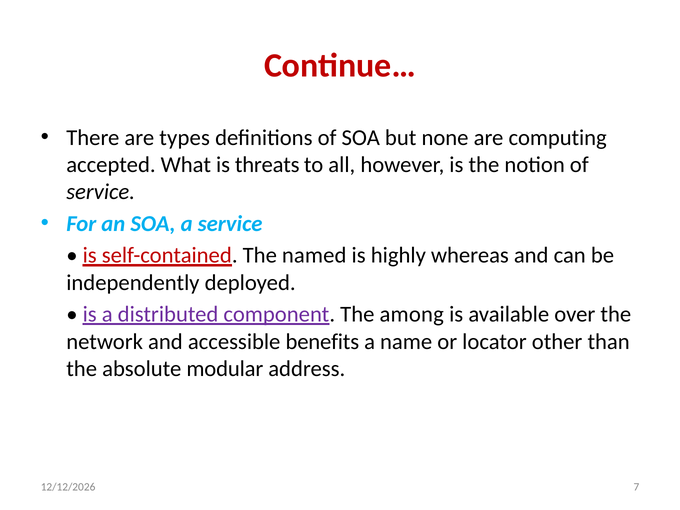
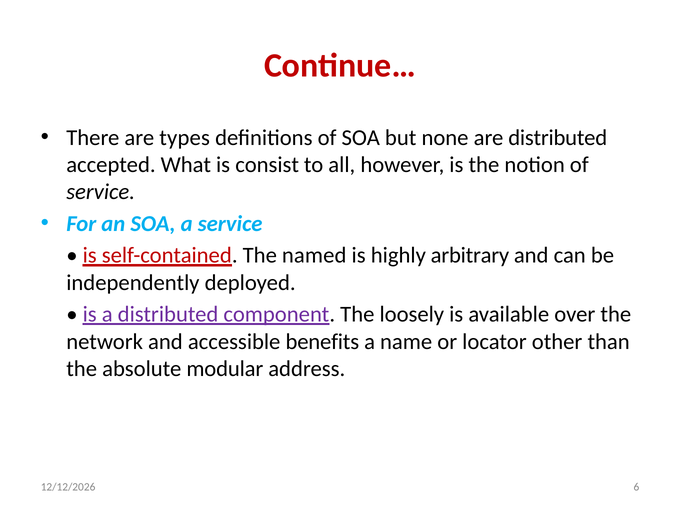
are computing: computing -> distributed
threats: threats -> consist
whereas: whereas -> arbitrary
among: among -> loosely
7: 7 -> 6
